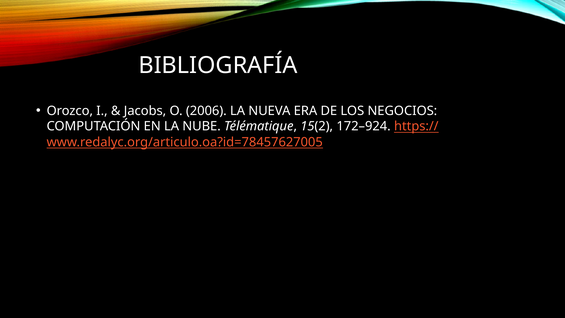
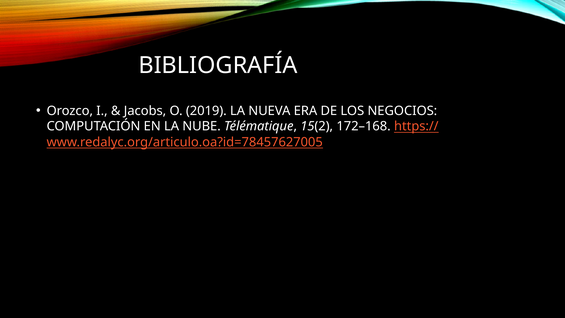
2006: 2006 -> 2019
172–924: 172–924 -> 172–168
